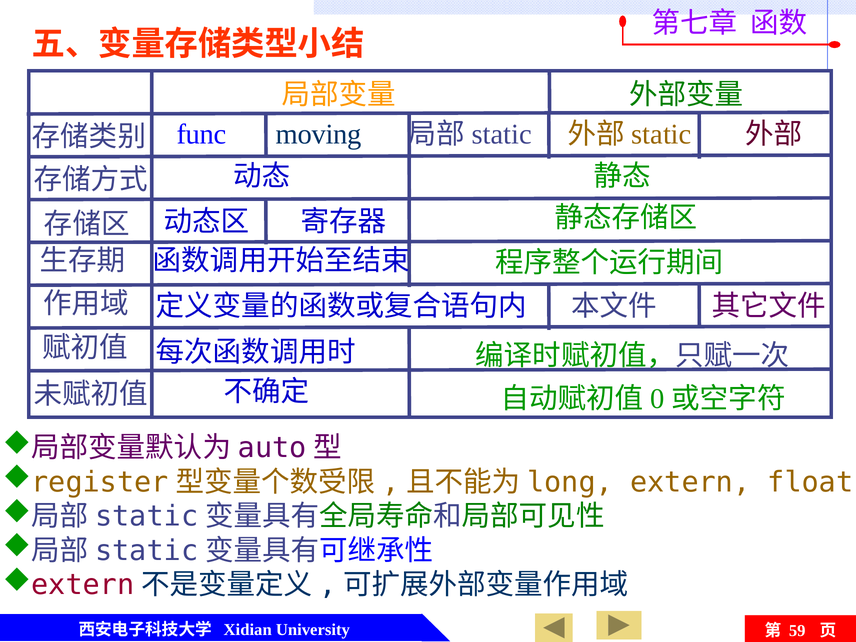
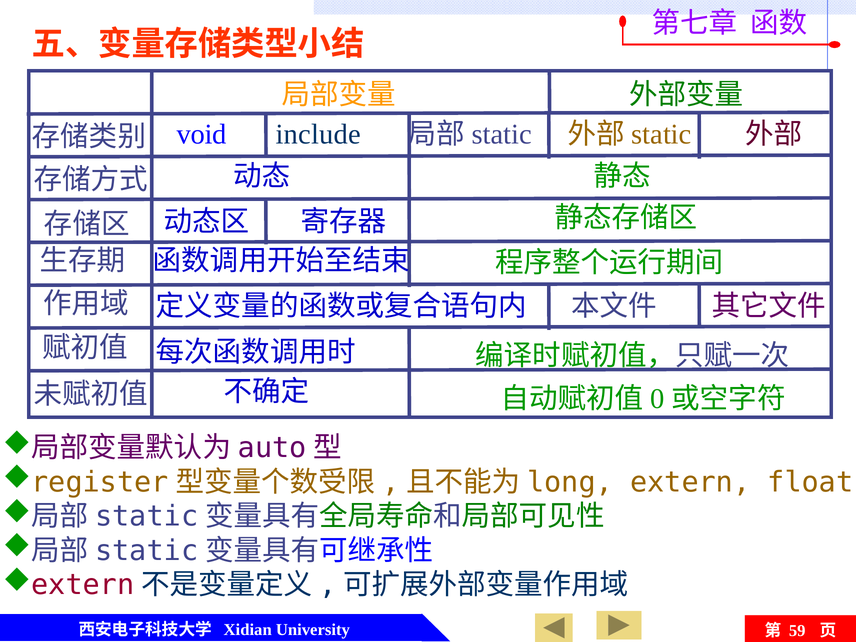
func: func -> void
moving: moving -> include
